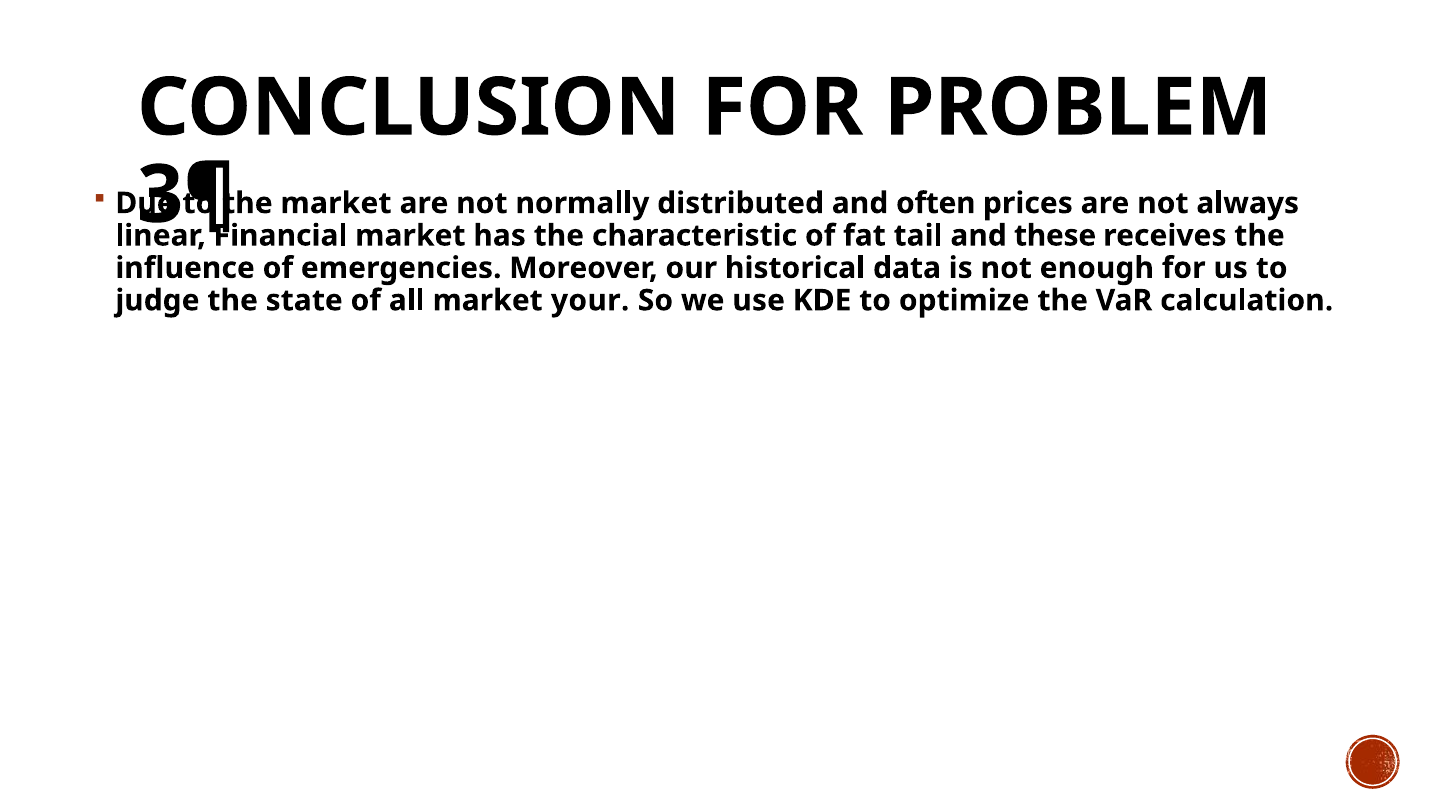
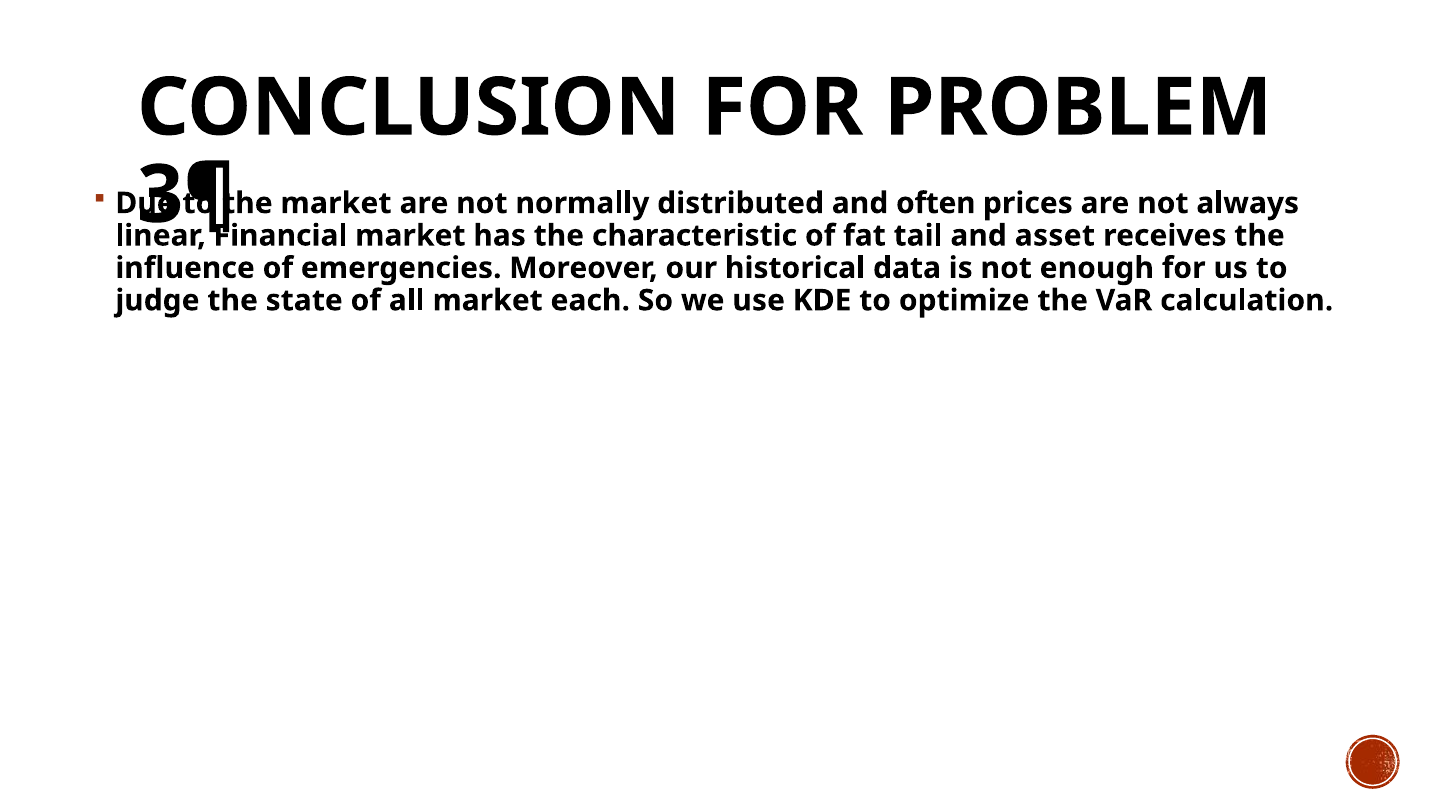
these: these -> asset
your: your -> each
